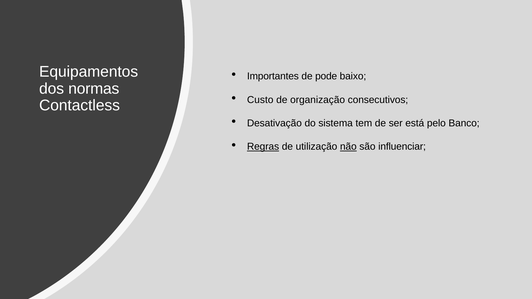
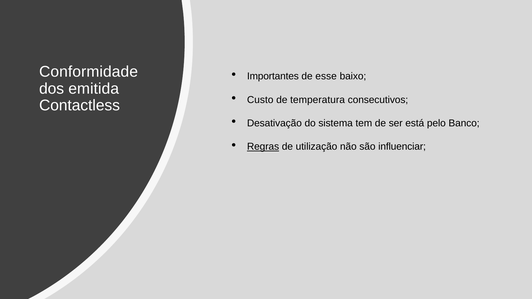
Equipamentos: Equipamentos -> Conformidade
pode: pode -> esse
normas: normas -> emitida
organização: organização -> temperatura
não underline: present -> none
